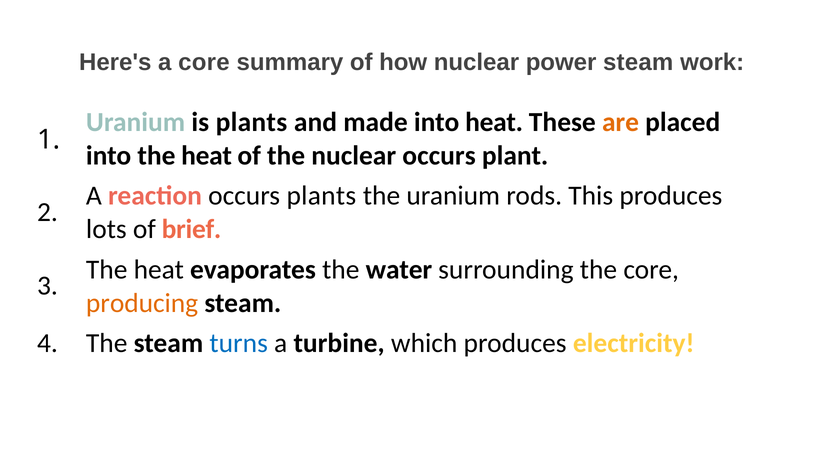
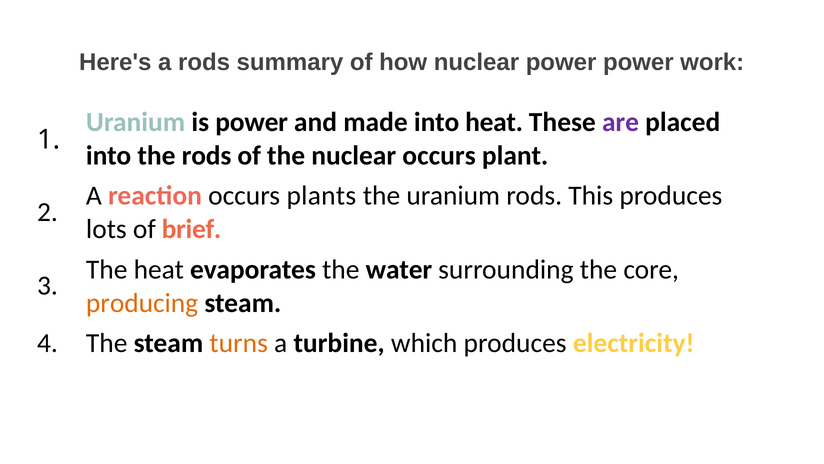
a core: core -> rods
power steam: steam -> power
is plants: plants -> power
are colour: orange -> purple
into the heat: heat -> rods
turns colour: blue -> orange
